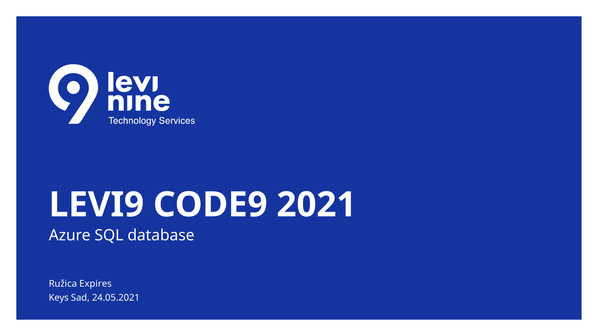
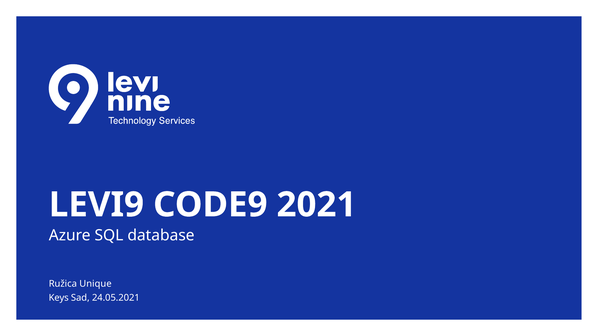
Expires: Expires -> Unique
